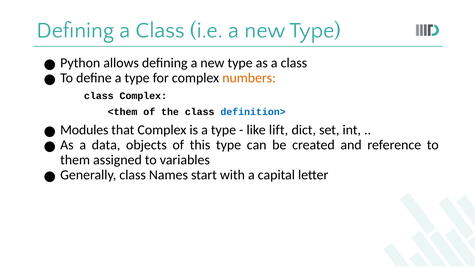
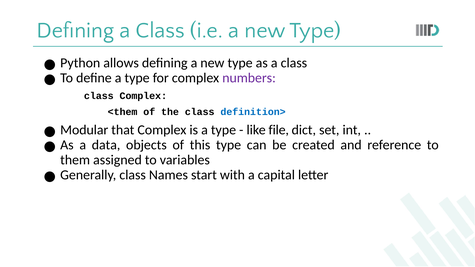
numbers colour: orange -> purple
Modules: Modules -> Modular
lift: lift -> file
